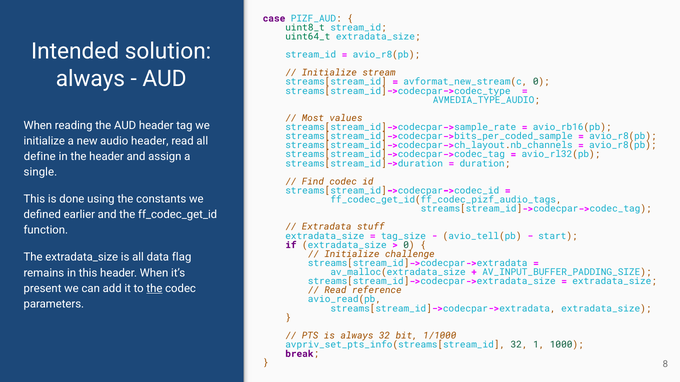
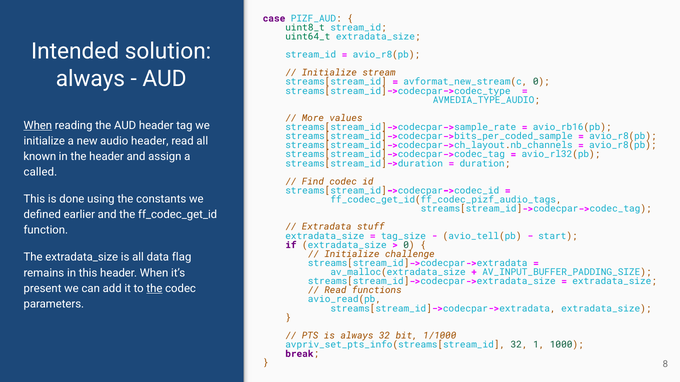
Most: Most -> More
When at (38, 125) underline: none -> present
define: define -> known
single: single -> called
reference: reference -> functions
